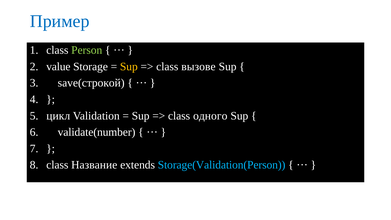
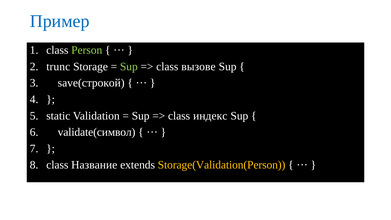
value: value -> trunc
Sup at (129, 67) colour: yellow -> light green
цикл: цикл -> static
одного: одного -> индекс
validate(number: validate(number -> validate(символ
Storage(Validation(Person colour: light blue -> yellow
